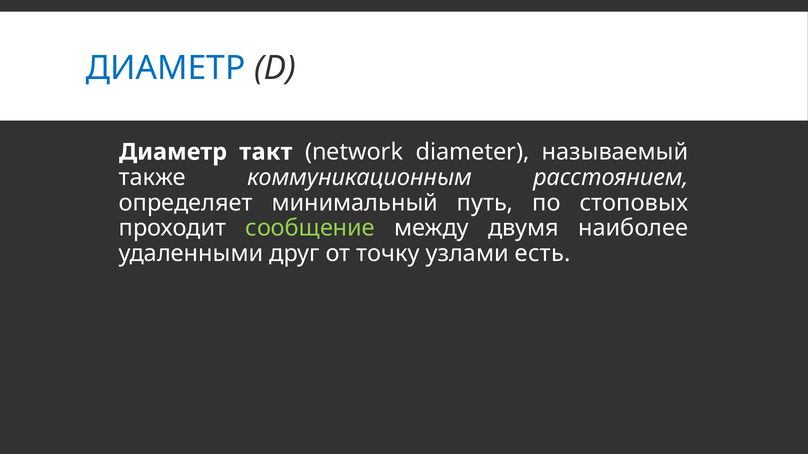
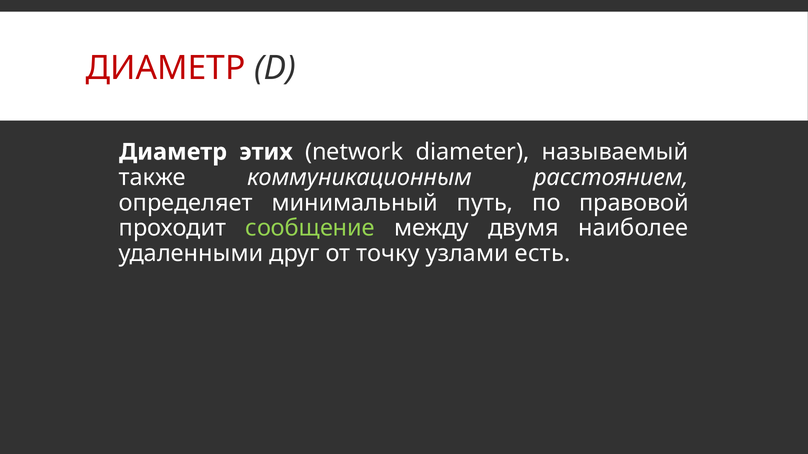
ДИАМЕТР at (166, 68) colour: blue -> red
такт: такт -> этих
стоповых: стоповых -> правовой
